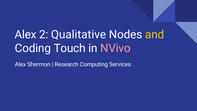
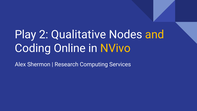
Alex at (26, 34): Alex -> Play
Touch: Touch -> Online
NVivo colour: pink -> yellow
